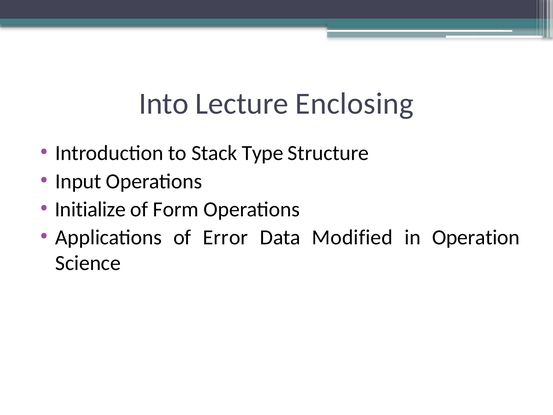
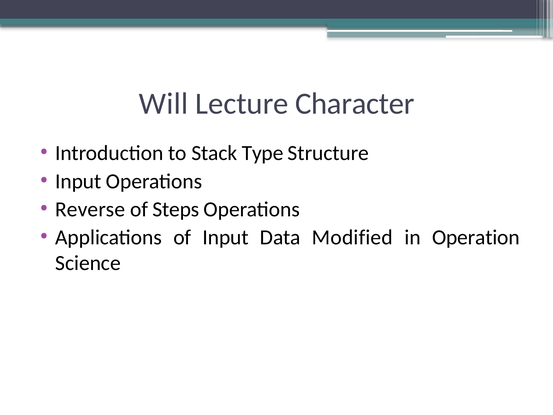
Into: Into -> Will
Enclosing: Enclosing -> Character
Initialize: Initialize -> Reverse
Form: Form -> Steps
of Error: Error -> Input
